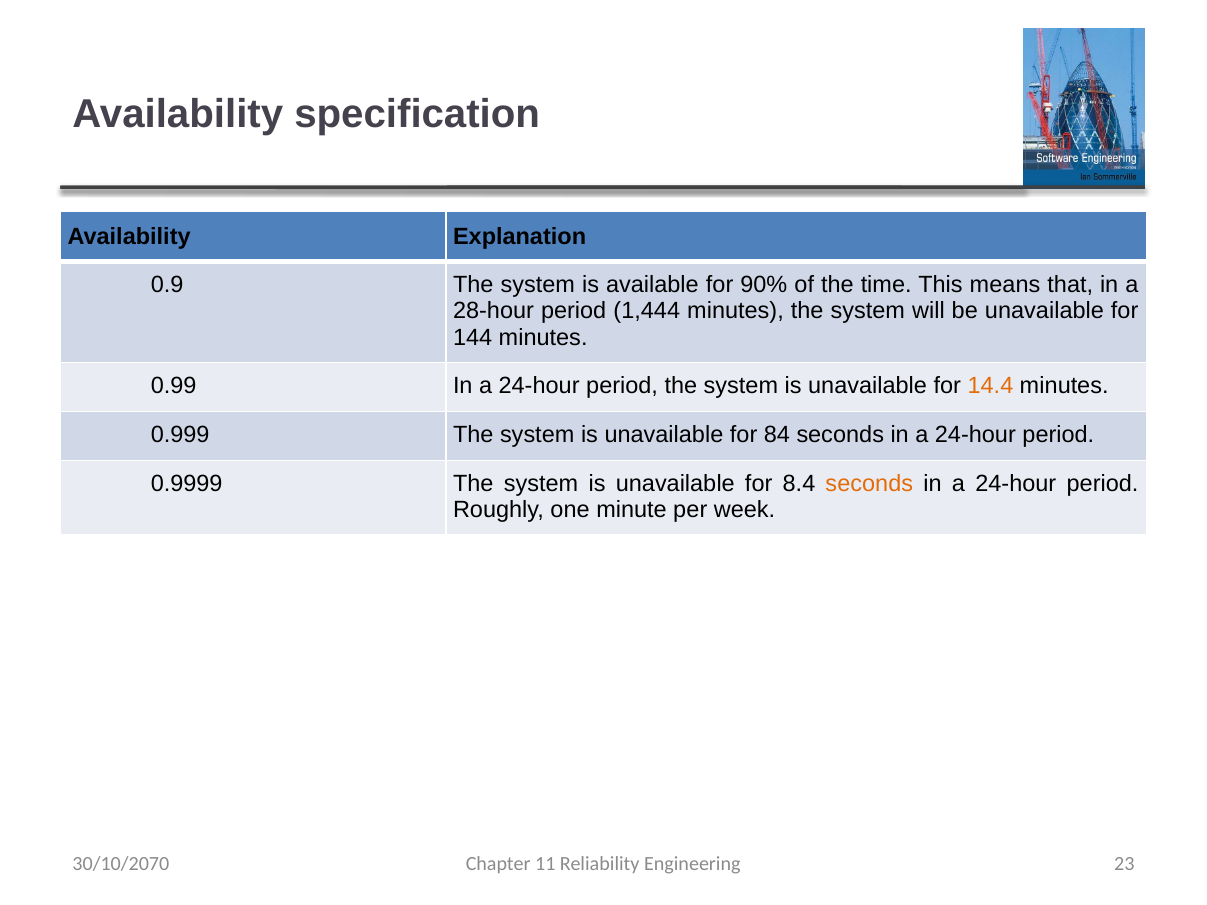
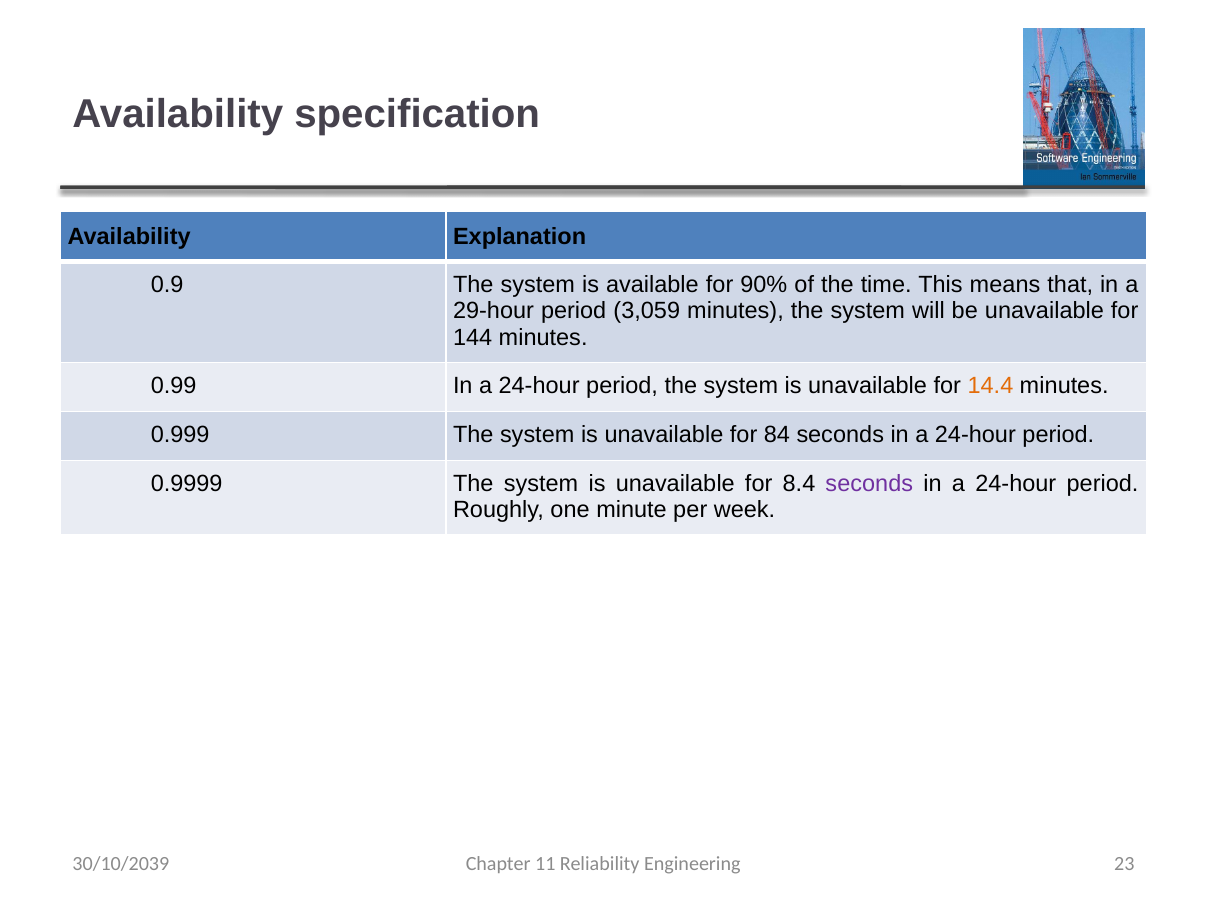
28-hour: 28-hour -> 29-hour
1,444: 1,444 -> 3,059
seconds at (869, 484) colour: orange -> purple
30/10/2070: 30/10/2070 -> 30/10/2039
